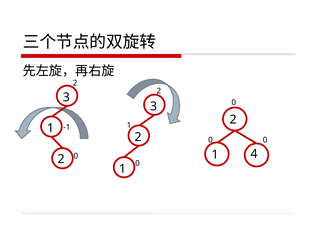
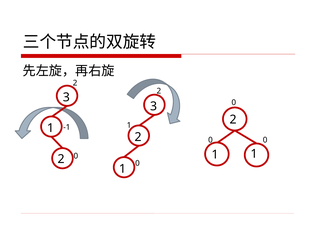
1 4: 4 -> 1
